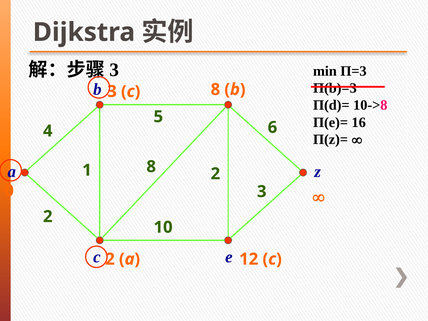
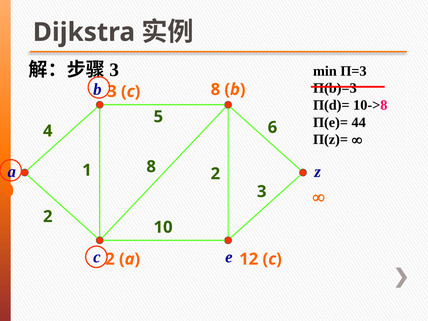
16: 16 -> 44
